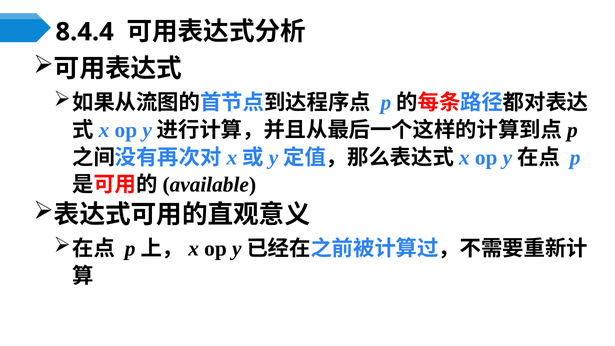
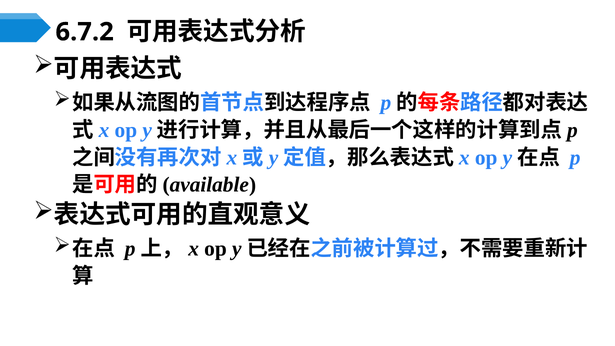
8.4.4: 8.4.4 -> 6.7.2
